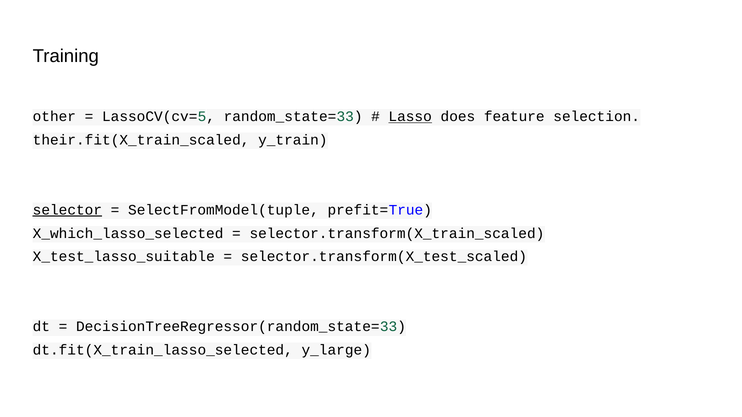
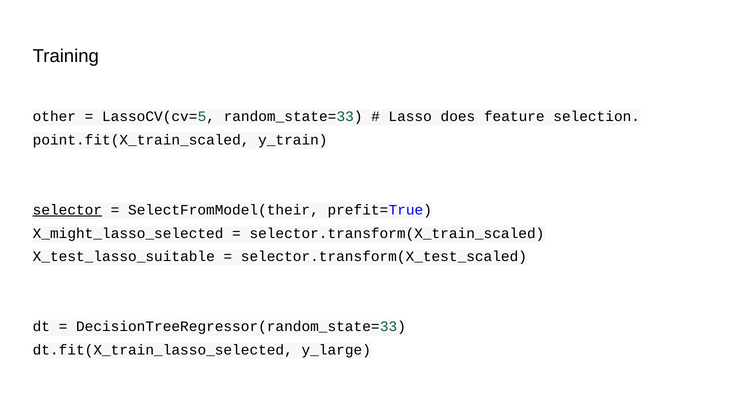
Lasso underline: present -> none
their.fit(X_train_scaled: their.fit(X_train_scaled -> point.fit(X_train_scaled
SelectFromModel(tuple: SelectFromModel(tuple -> SelectFromModel(their
X_which_lasso_selected: X_which_lasso_selected -> X_might_lasso_selected
